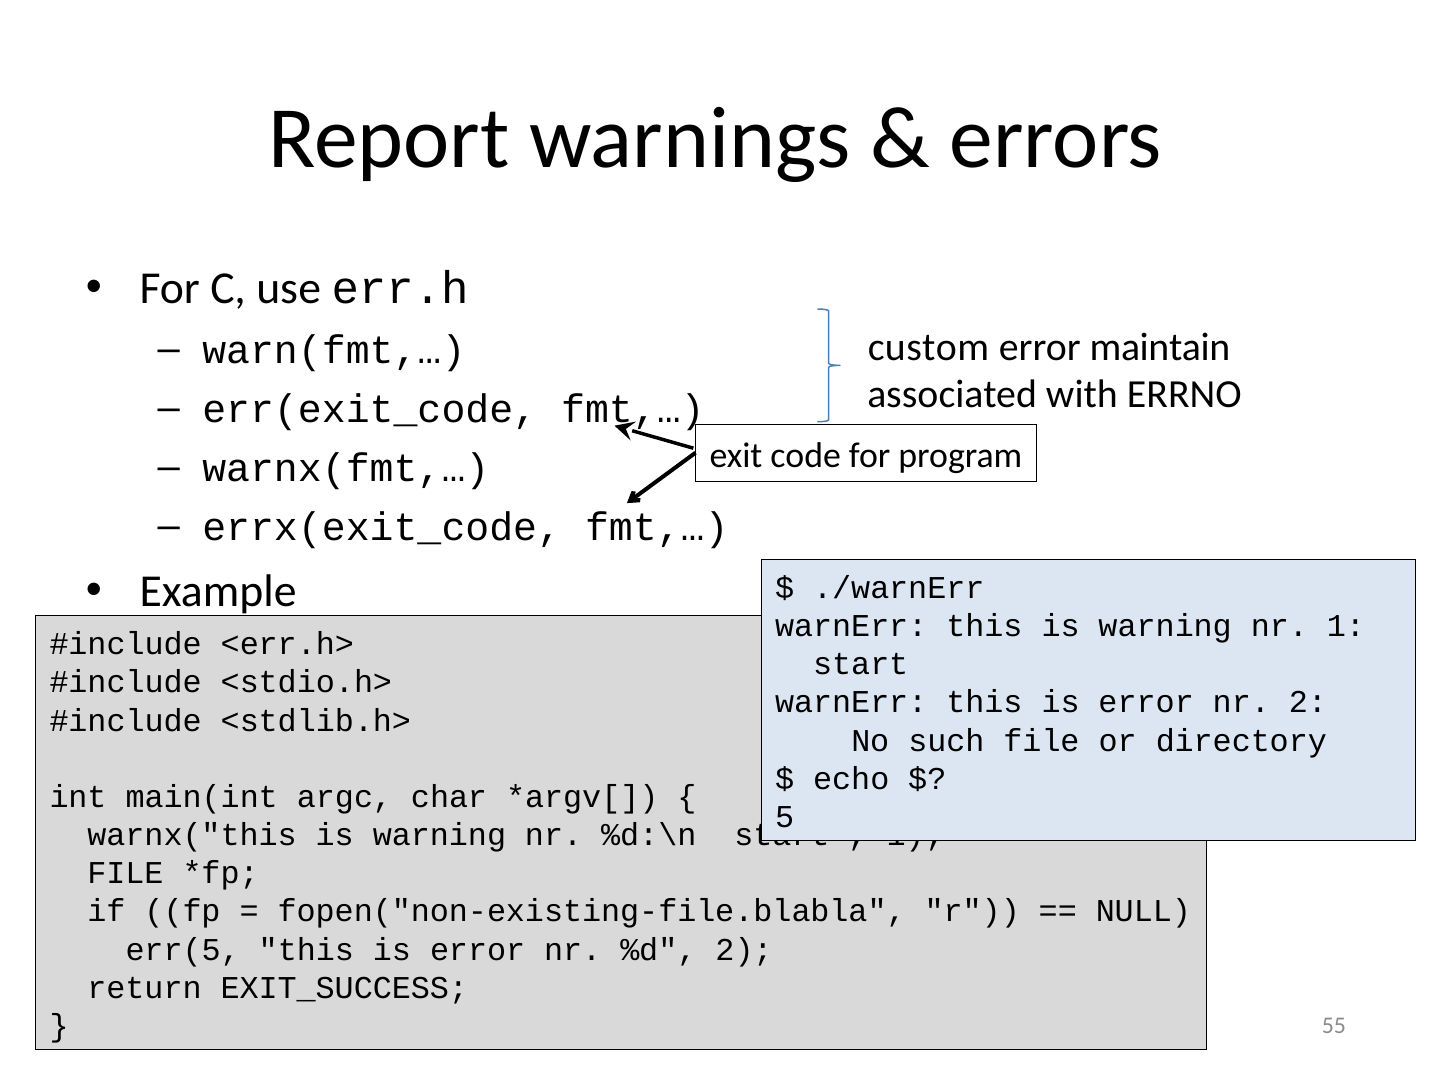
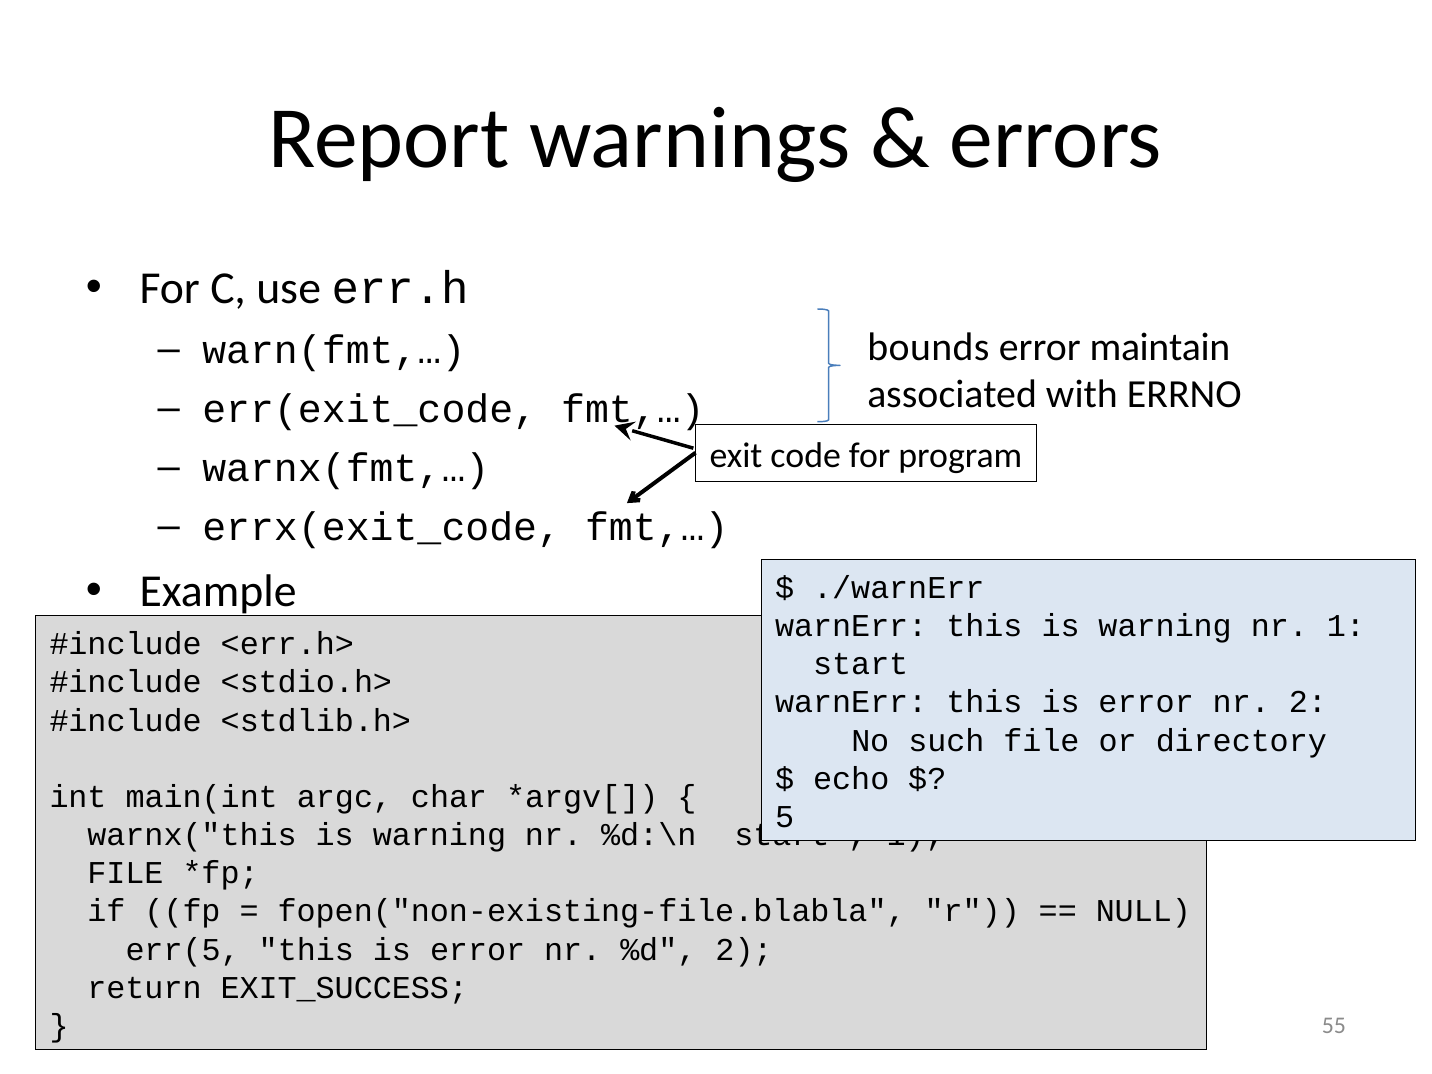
custom: custom -> bounds
